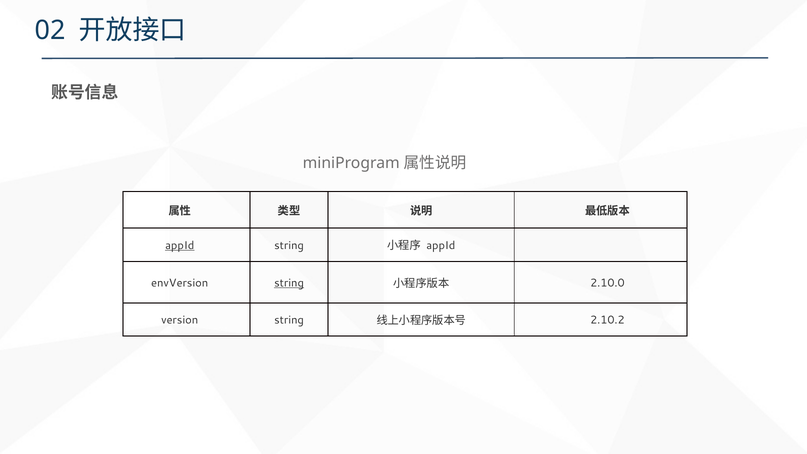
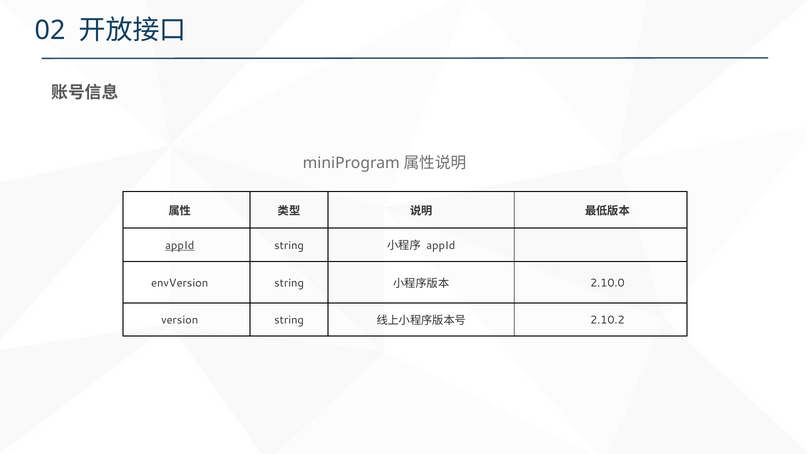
string at (289, 283) underline: present -> none
